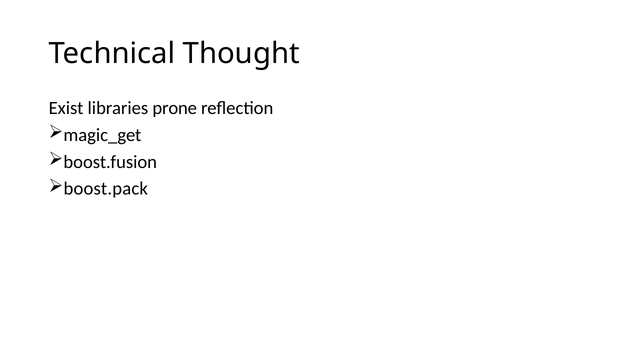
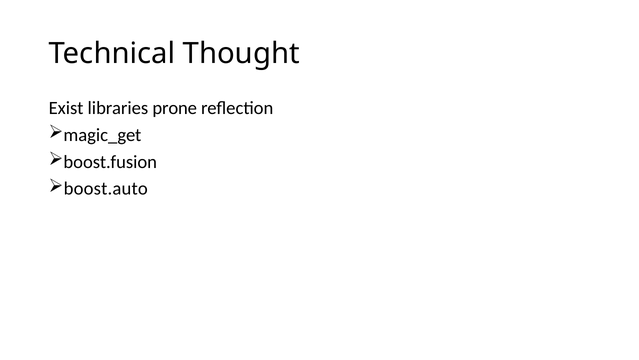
boost.pack: boost.pack -> boost.auto
